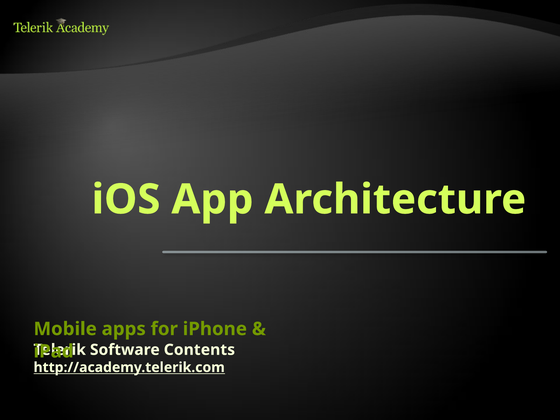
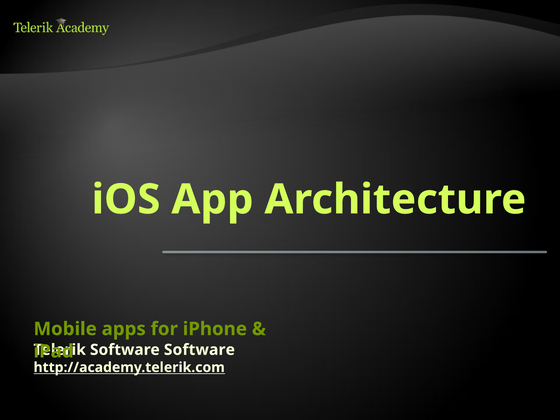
Software Contents: Contents -> Software
